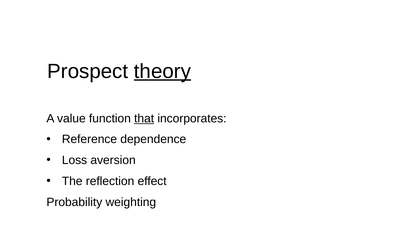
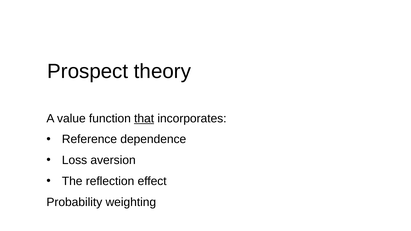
theory underline: present -> none
